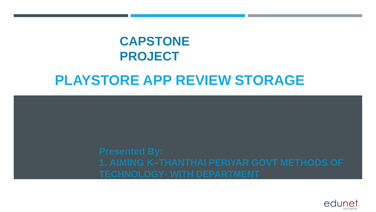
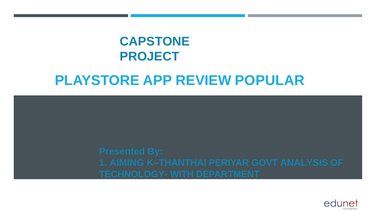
STORAGE: STORAGE -> POPULAR
METHODS: METHODS -> ANALYSIS
